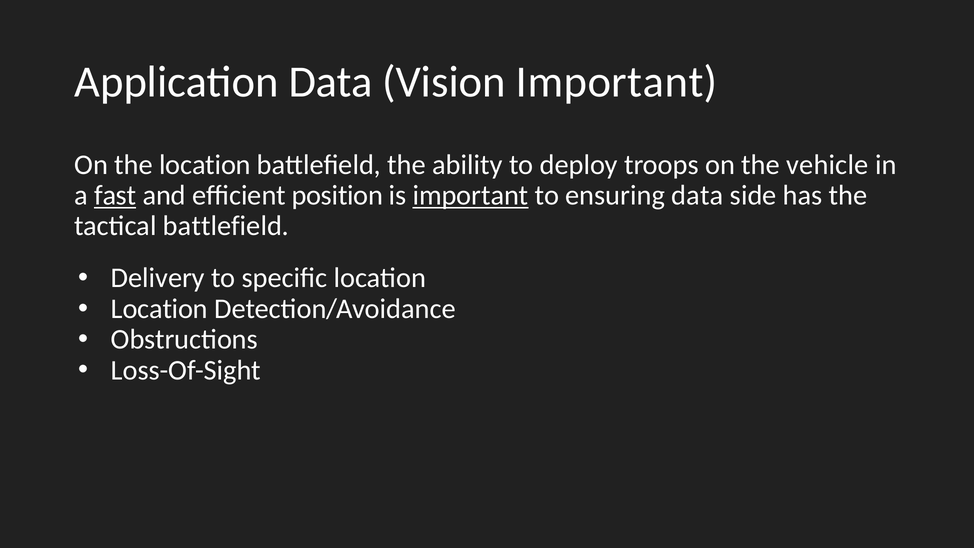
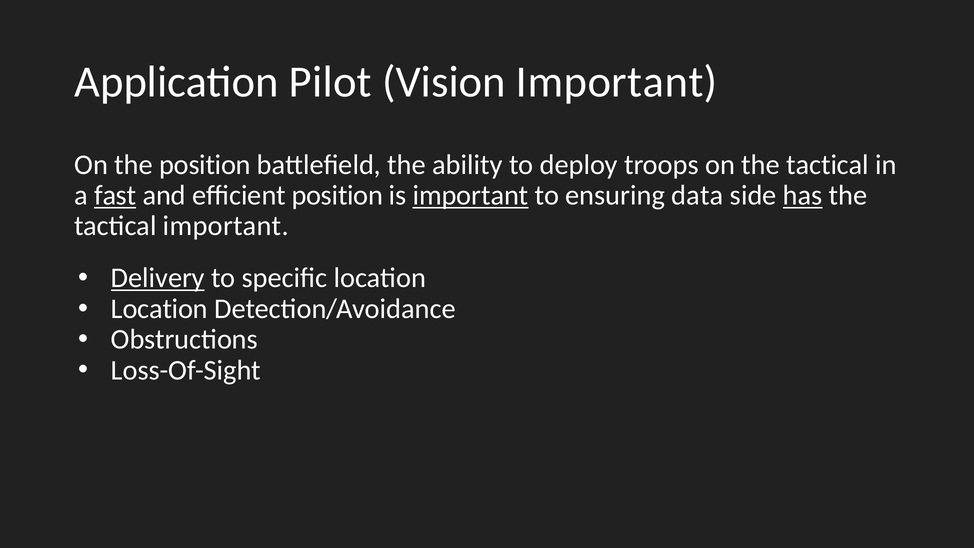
Application Data: Data -> Pilot
the location: location -> position
on the vehicle: vehicle -> tactical
has underline: none -> present
tactical battlefield: battlefield -> important
Delivery underline: none -> present
